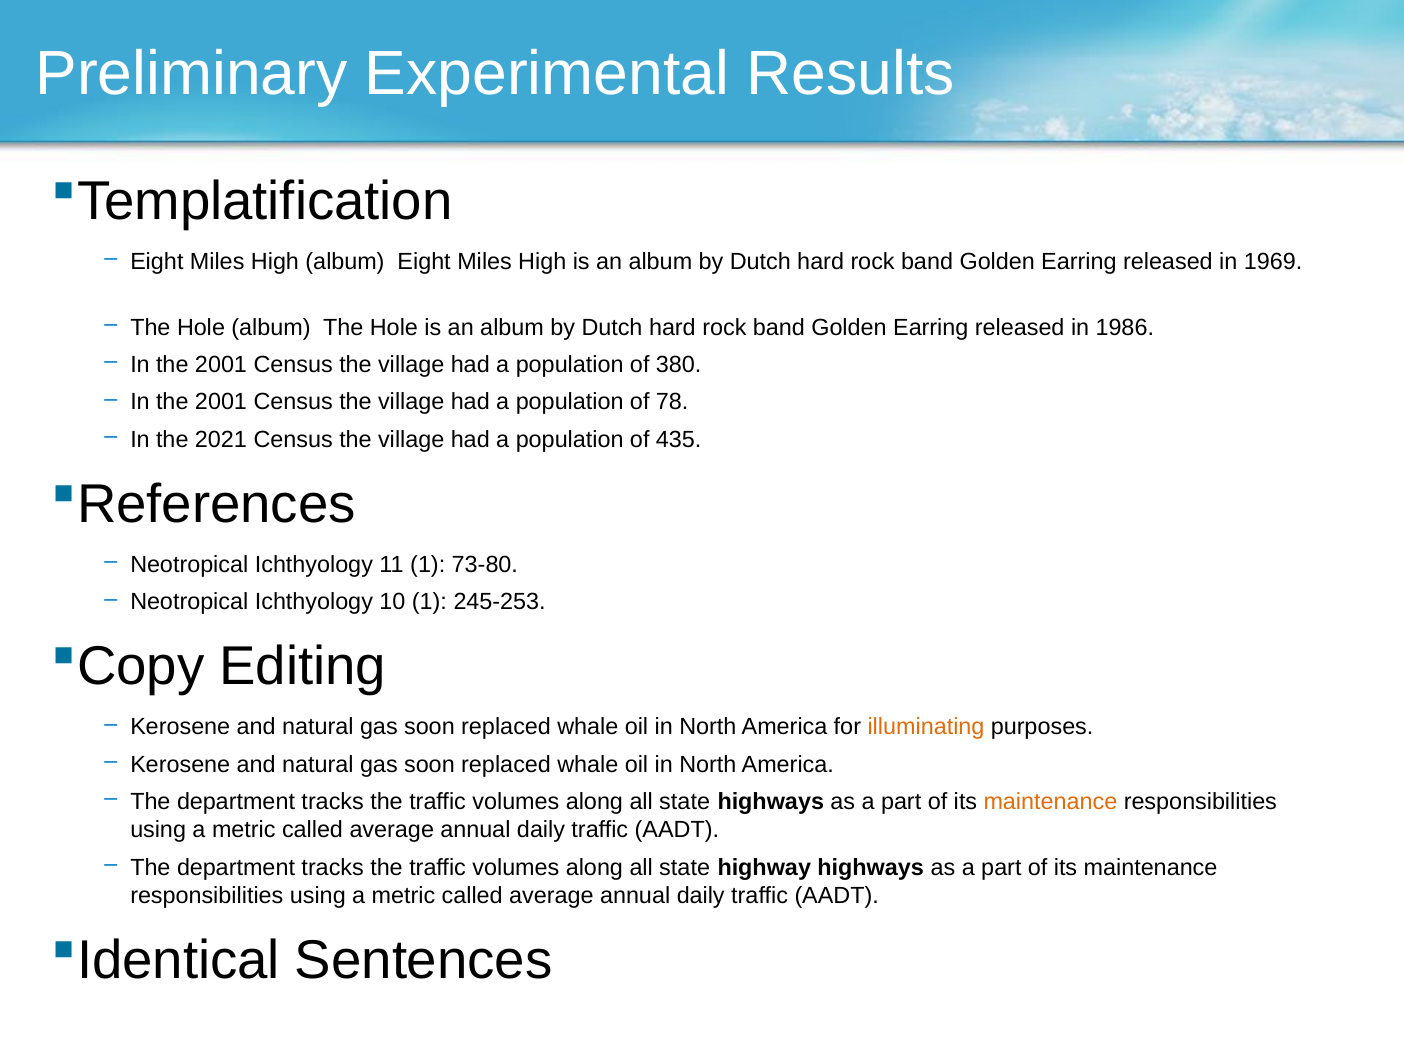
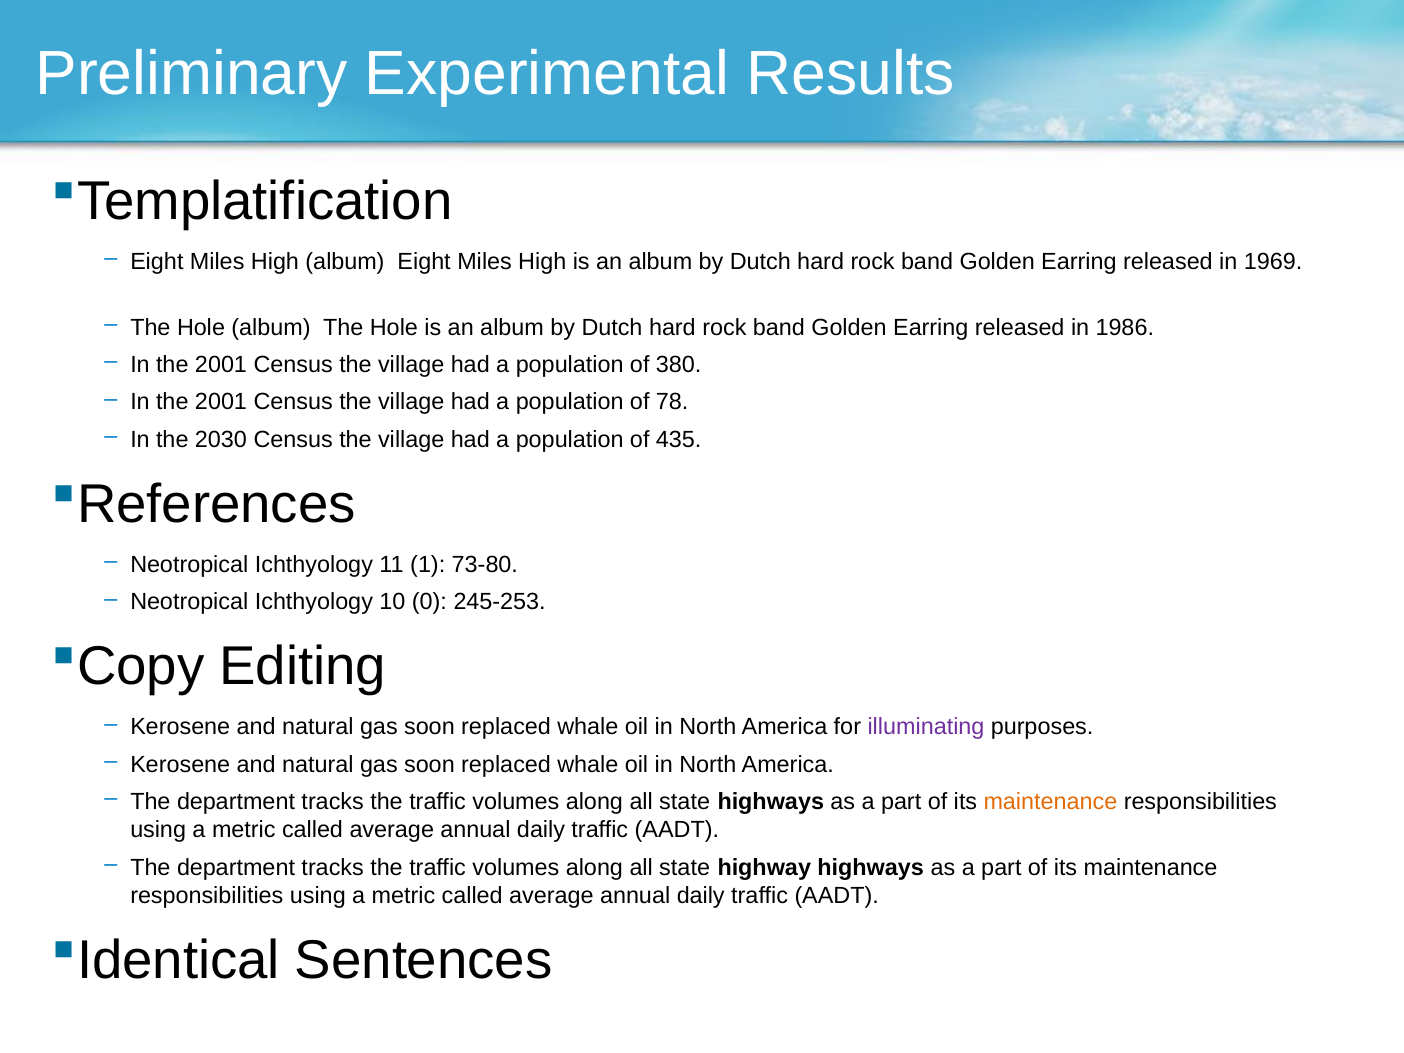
2021: 2021 -> 2030
10 1: 1 -> 0
illuminating colour: orange -> purple
